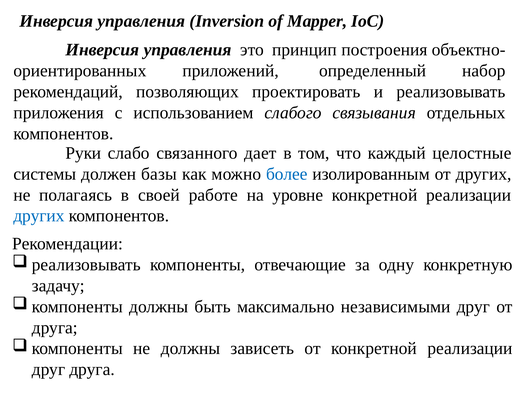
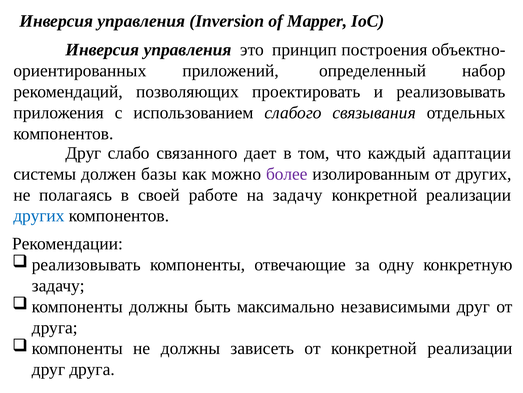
Руки at (83, 153): Руки -> Друг
целостные: целостные -> адаптации
более colour: blue -> purple
на уровне: уровне -> задачу
